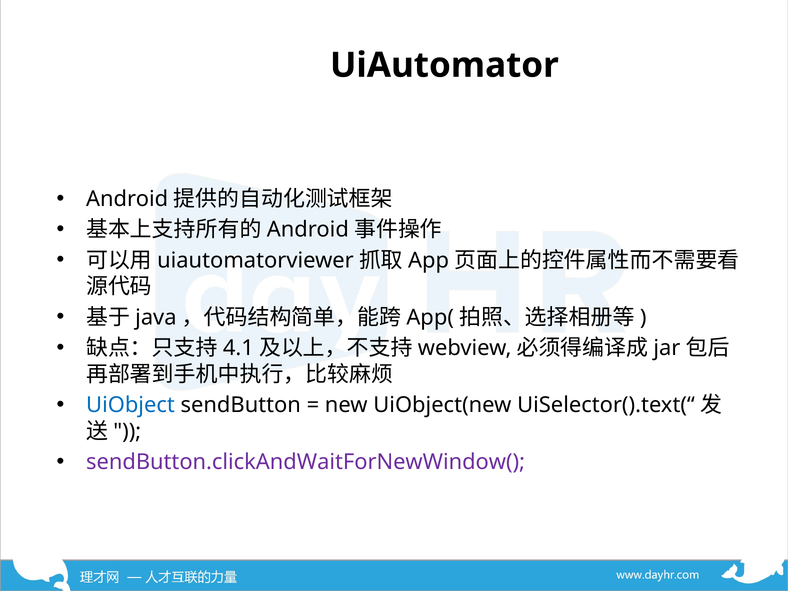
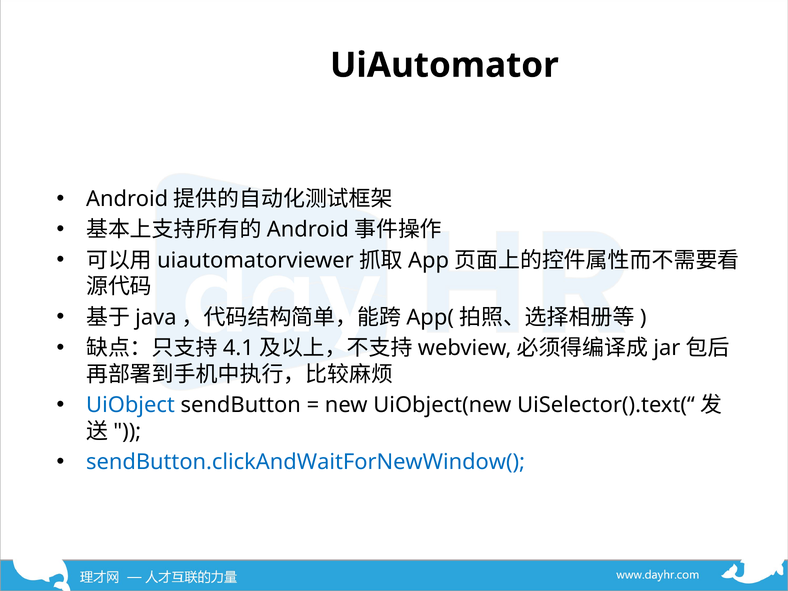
sendButton.clickAndWaitForNewWindow( colour: purple -> blue
